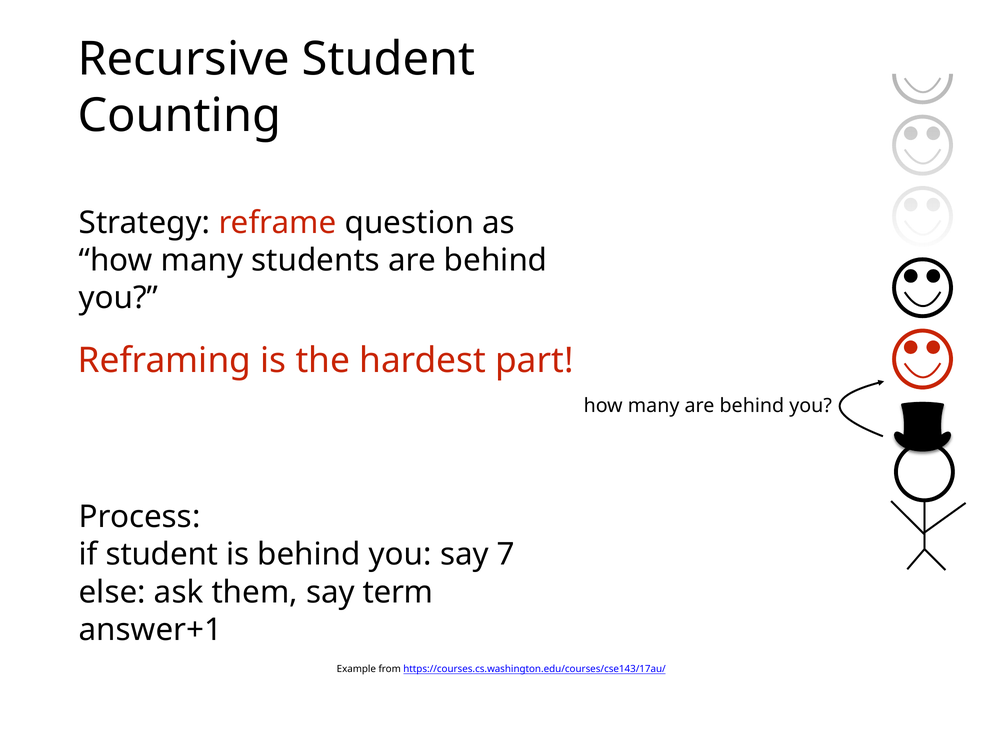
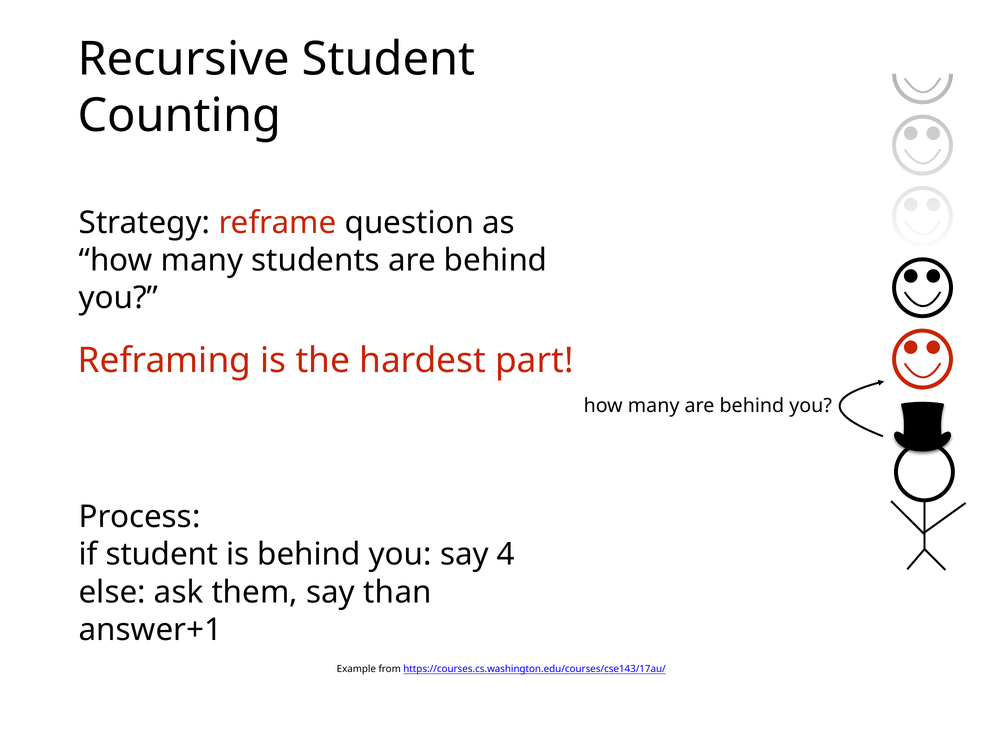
7: 7 -> 4
term: term -> than
